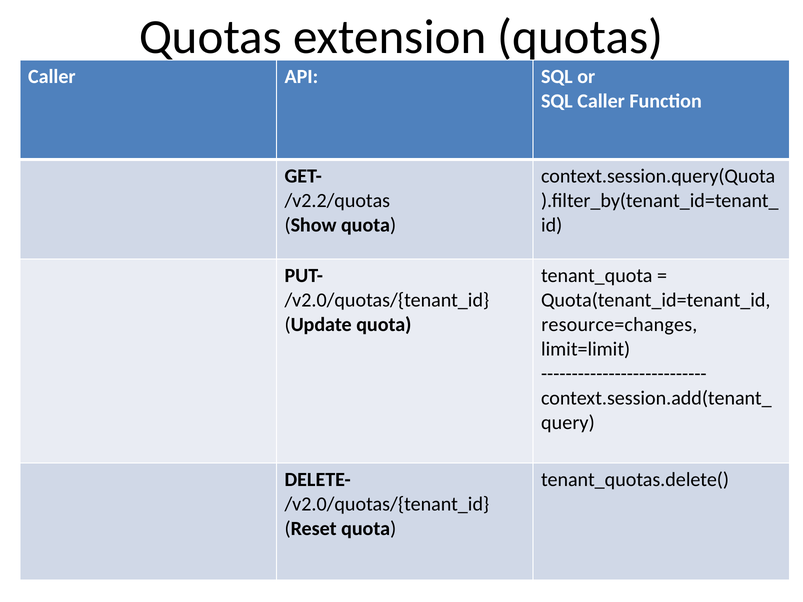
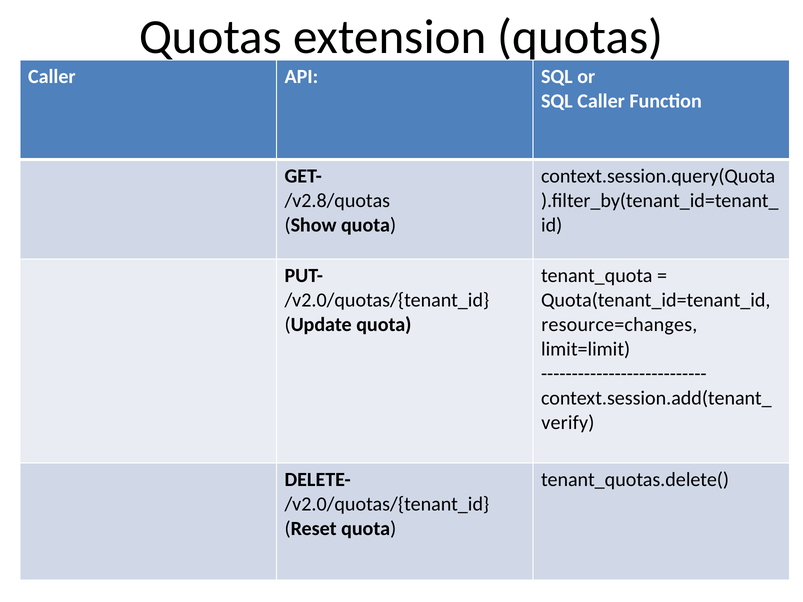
/v2.2/quotas: /v2.2/quotas -> /v2.8/quotas
query: query -> verify
